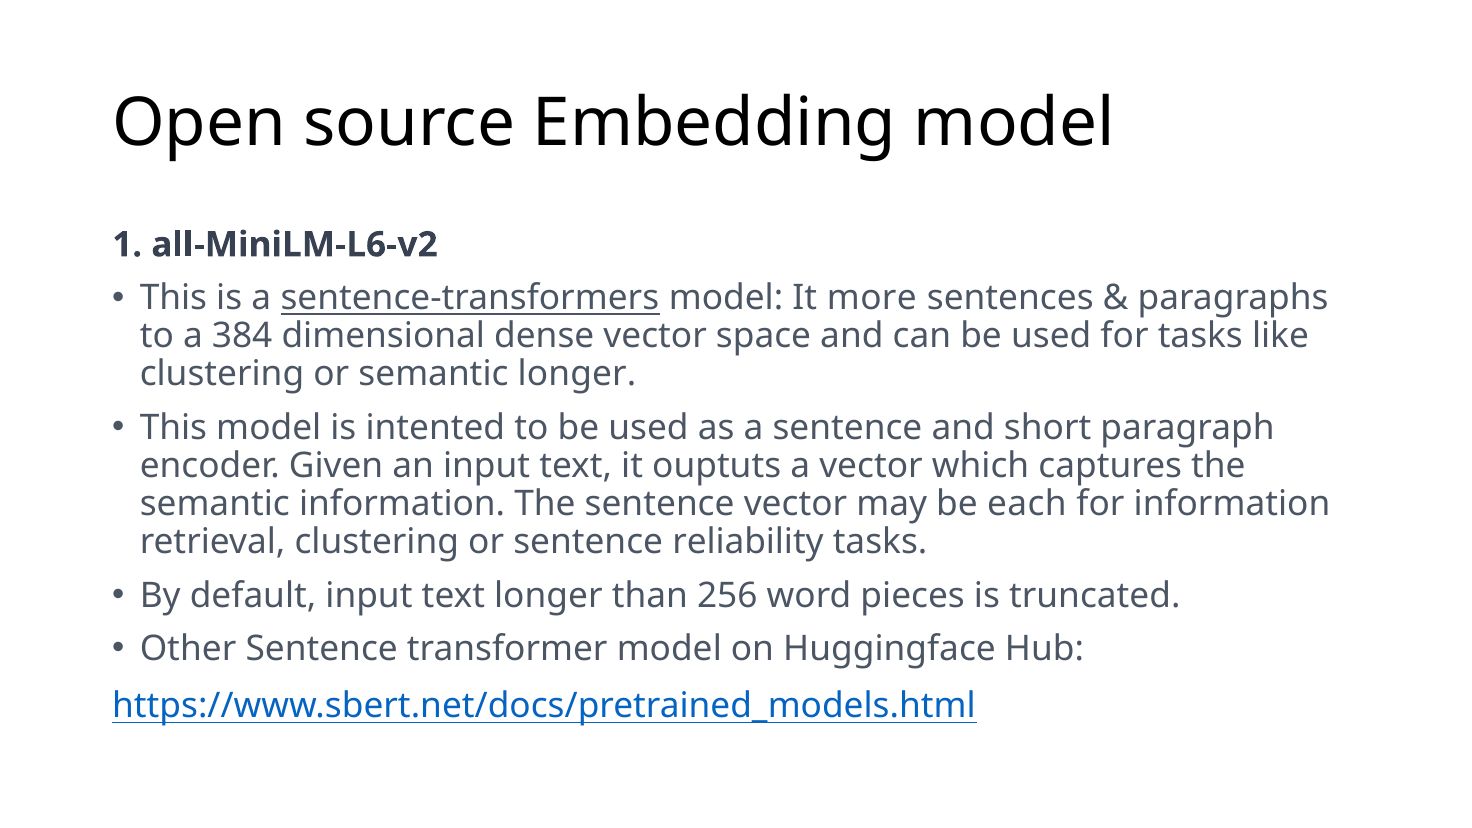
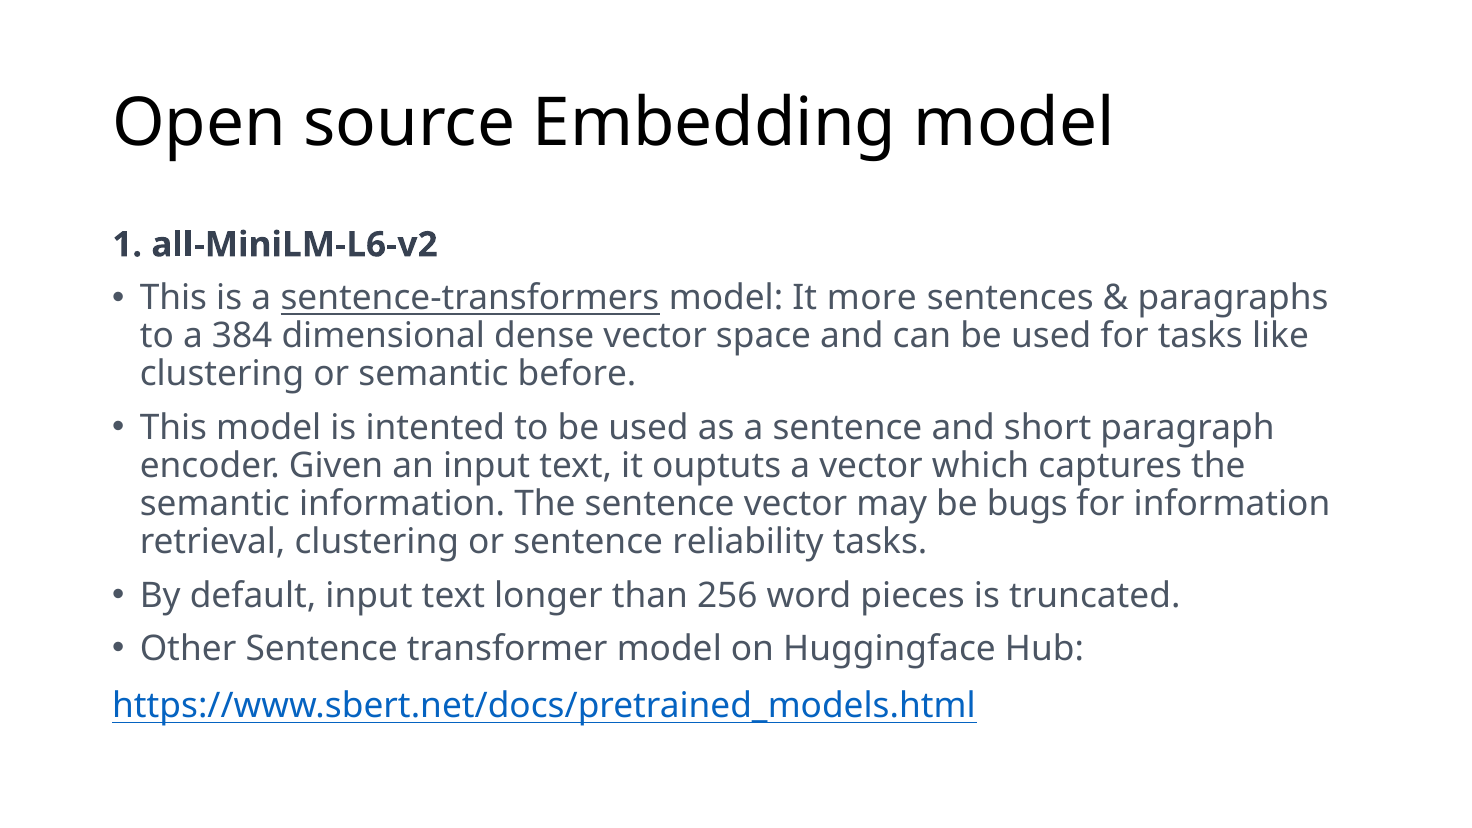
semantic longer: longer -> before
each: each -> bugs
